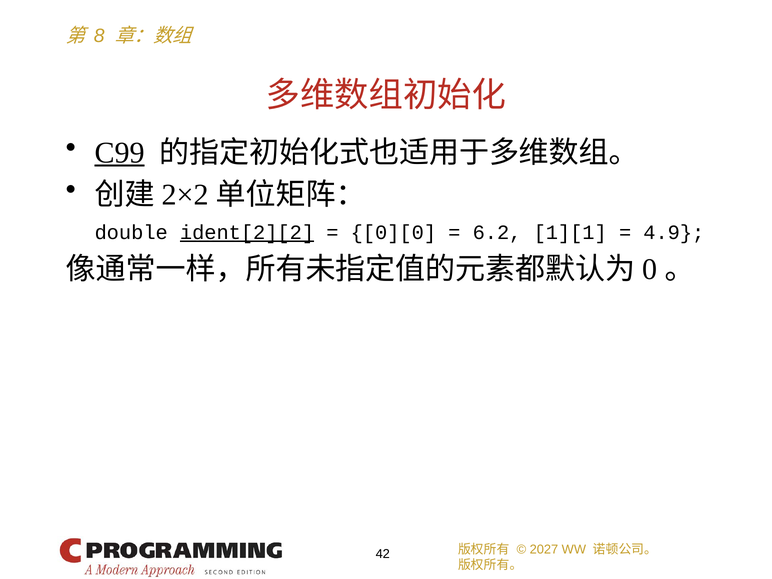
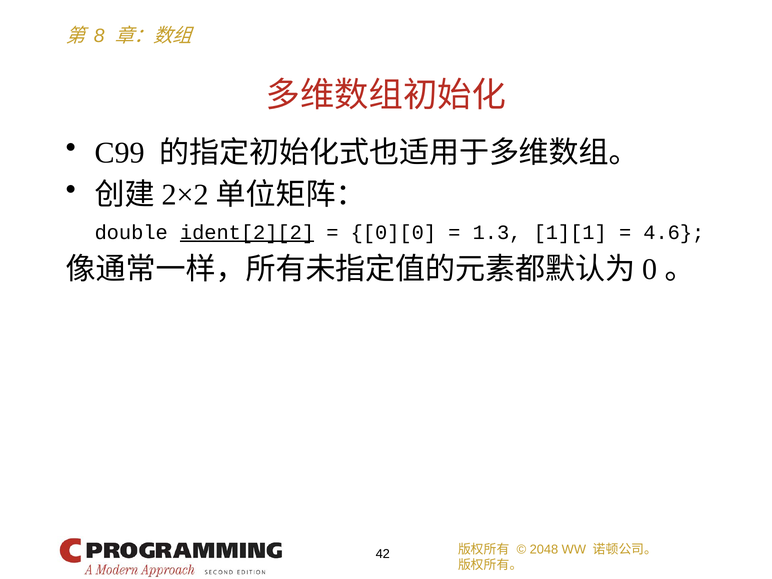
C99 underline: present -> none
6.2: 6.2 -> 1.3
4.9: 4.9 -> 4.6
2027: 2027 -> 2048
